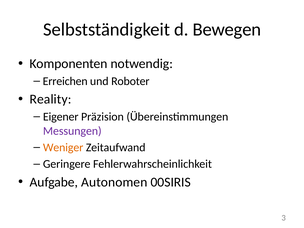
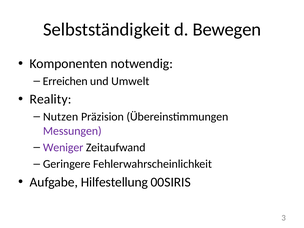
Roboter: Roboter -> Umwelt
Eigener: Eigener -> Nutzen
Weniger colour: orange -> purple
Autonomen: Autonomen -> Hilfestellung
